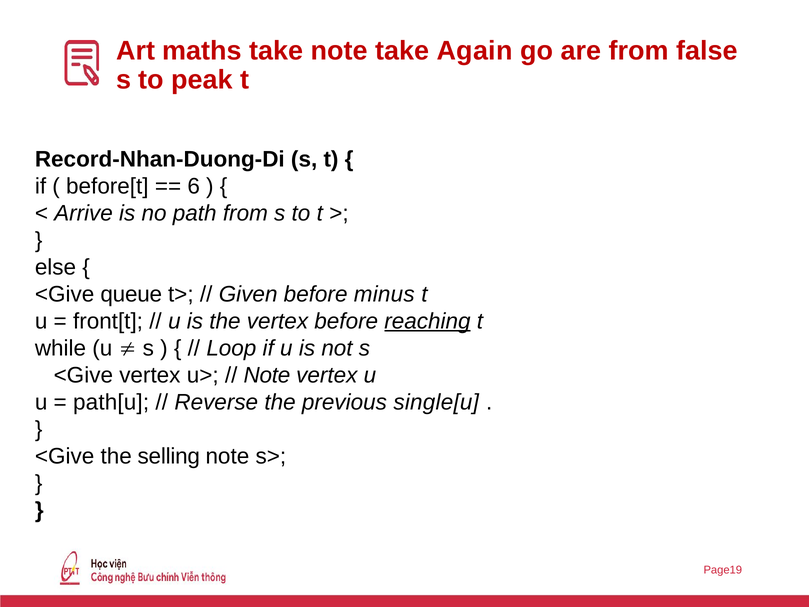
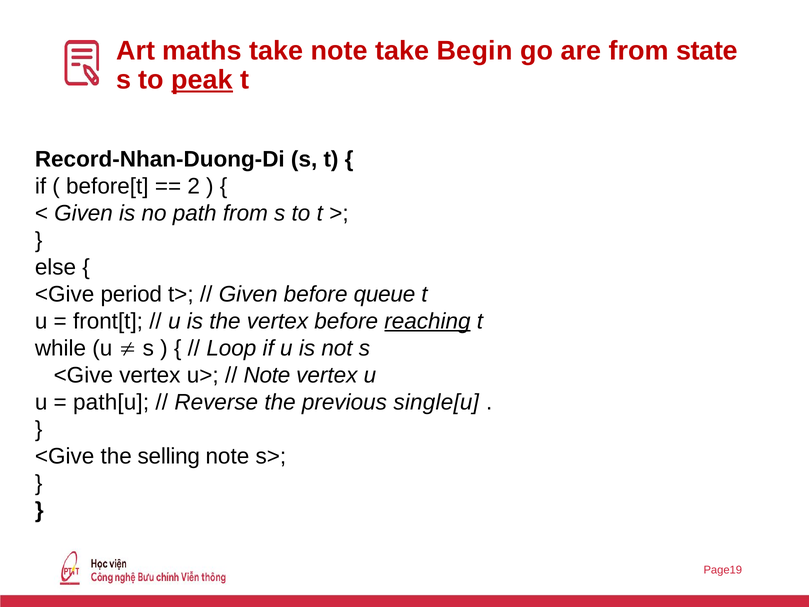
Again: Again -> Begin
false: false -> state
peak underline: none -> present
6: 6 -> 2
Arrive at (84, 213): Arrive -> Given
queue: queue -> period
minus: minus -> queue
